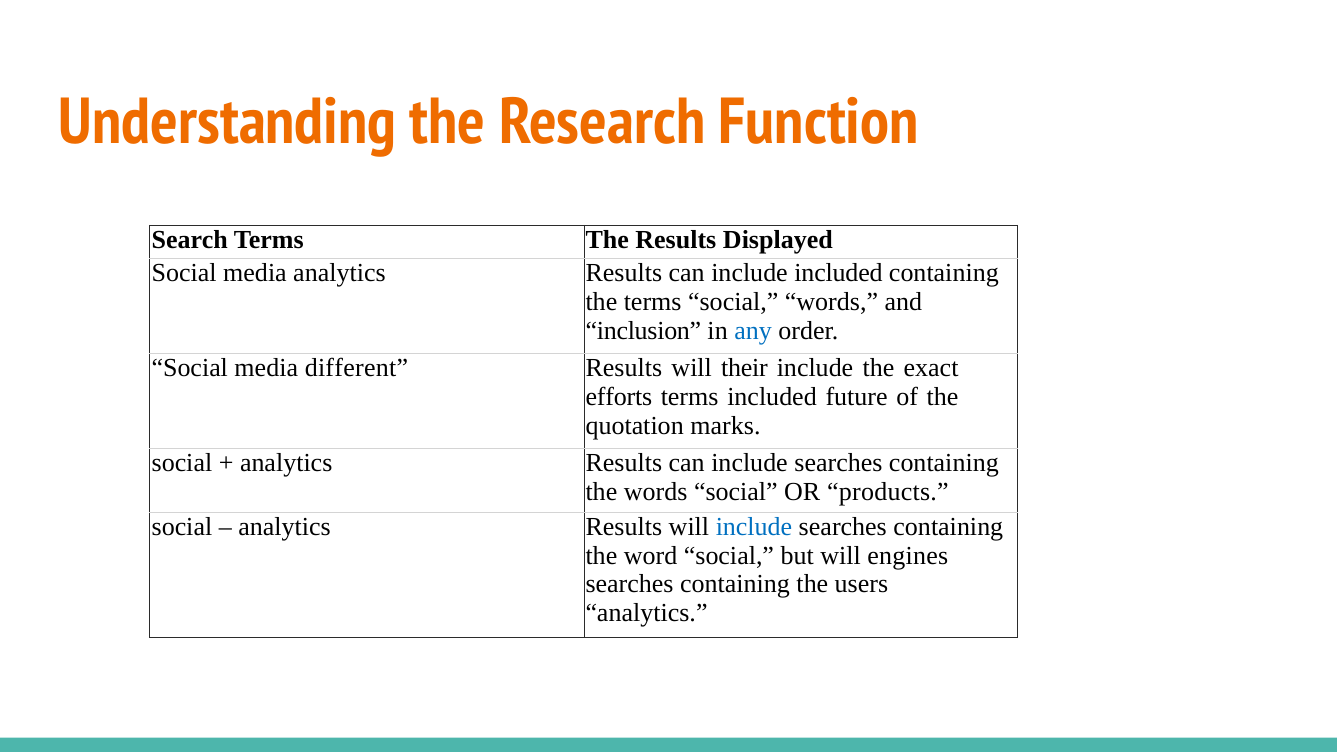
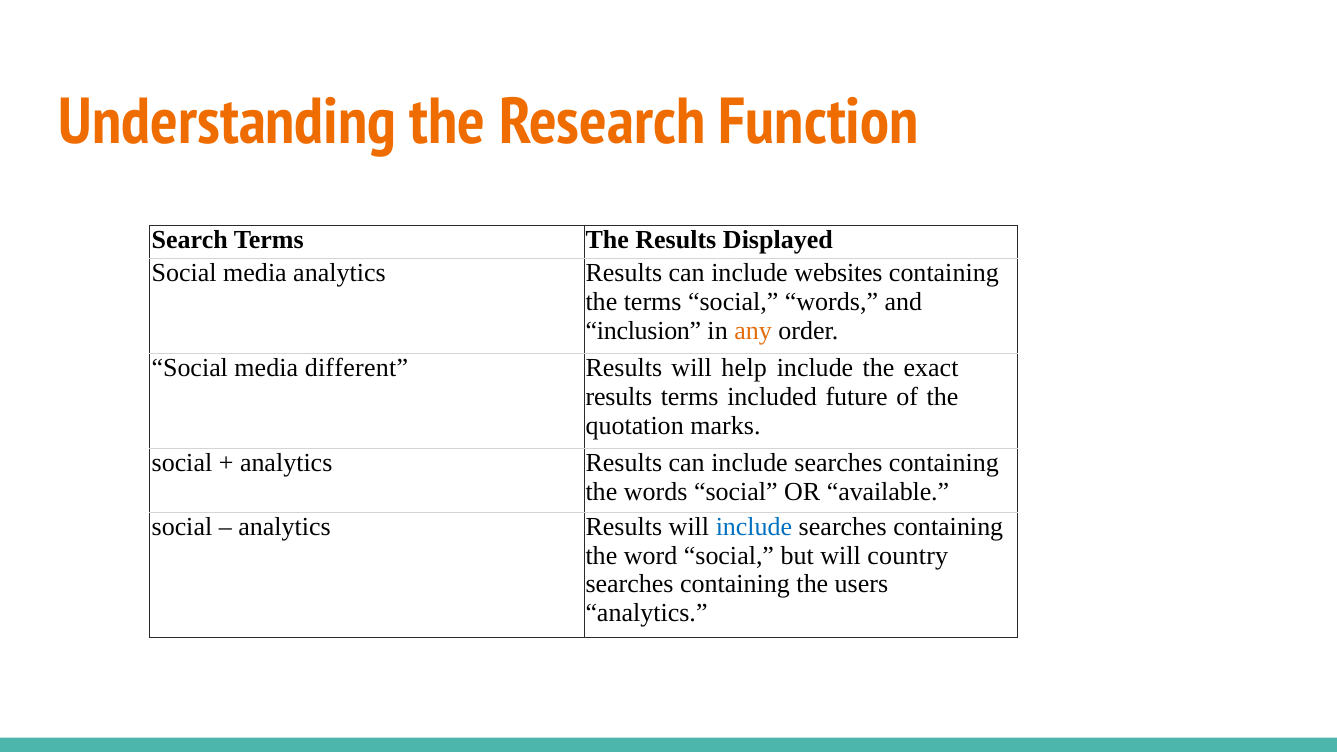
include included: included -> websites
any colour: blue -> orange
their: their -> help
efforts at (619, 397): efforts -> results
products: products -> available
engines: engines -> country
